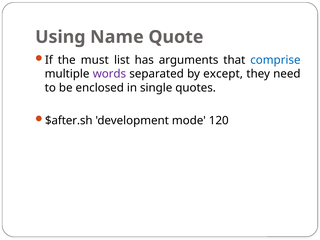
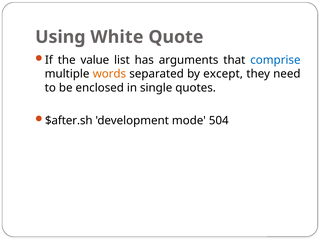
Name: Name -> White
must: must -> value
words colour: purple -> orange
120: 120 -> 504
